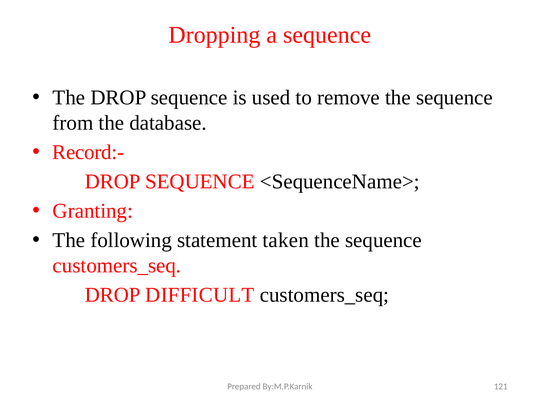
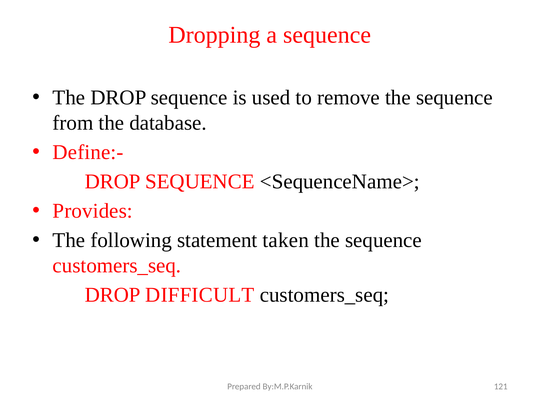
Record:-: Record:- -> Define:-
Granting: Granting -> Provides
